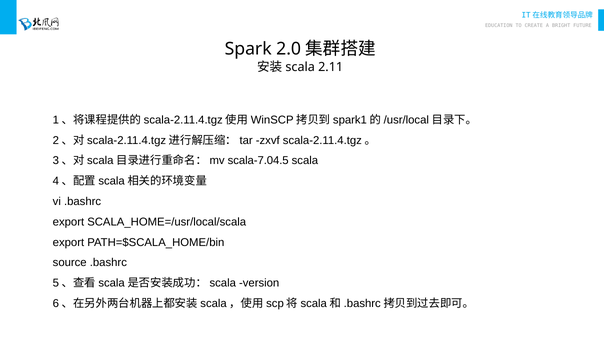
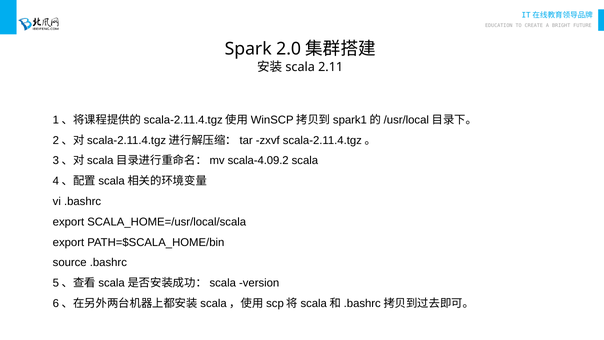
scala-7.04.5: scala-7.04.5 -> scala-4.09.2
